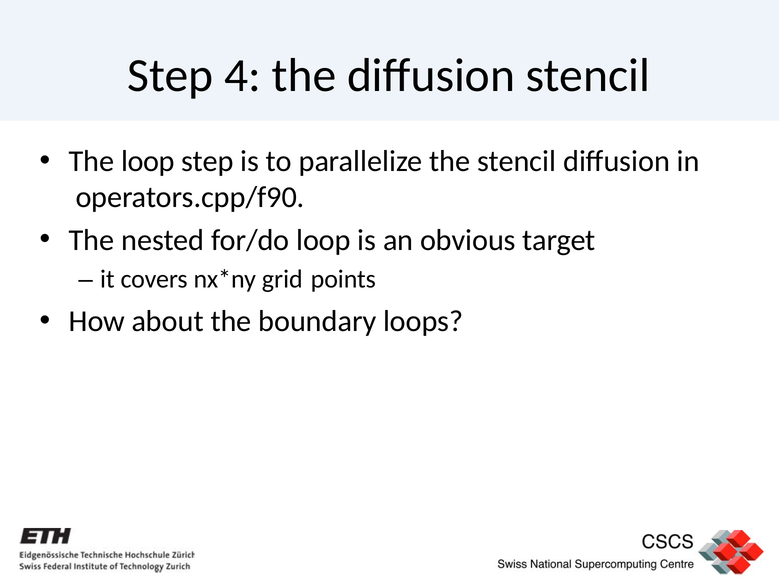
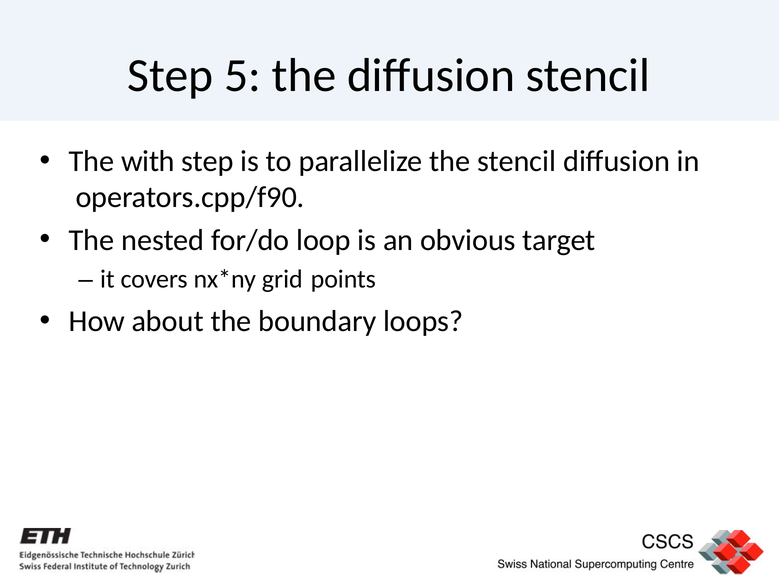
4: 4 -> 5
The loop: loop -> with
